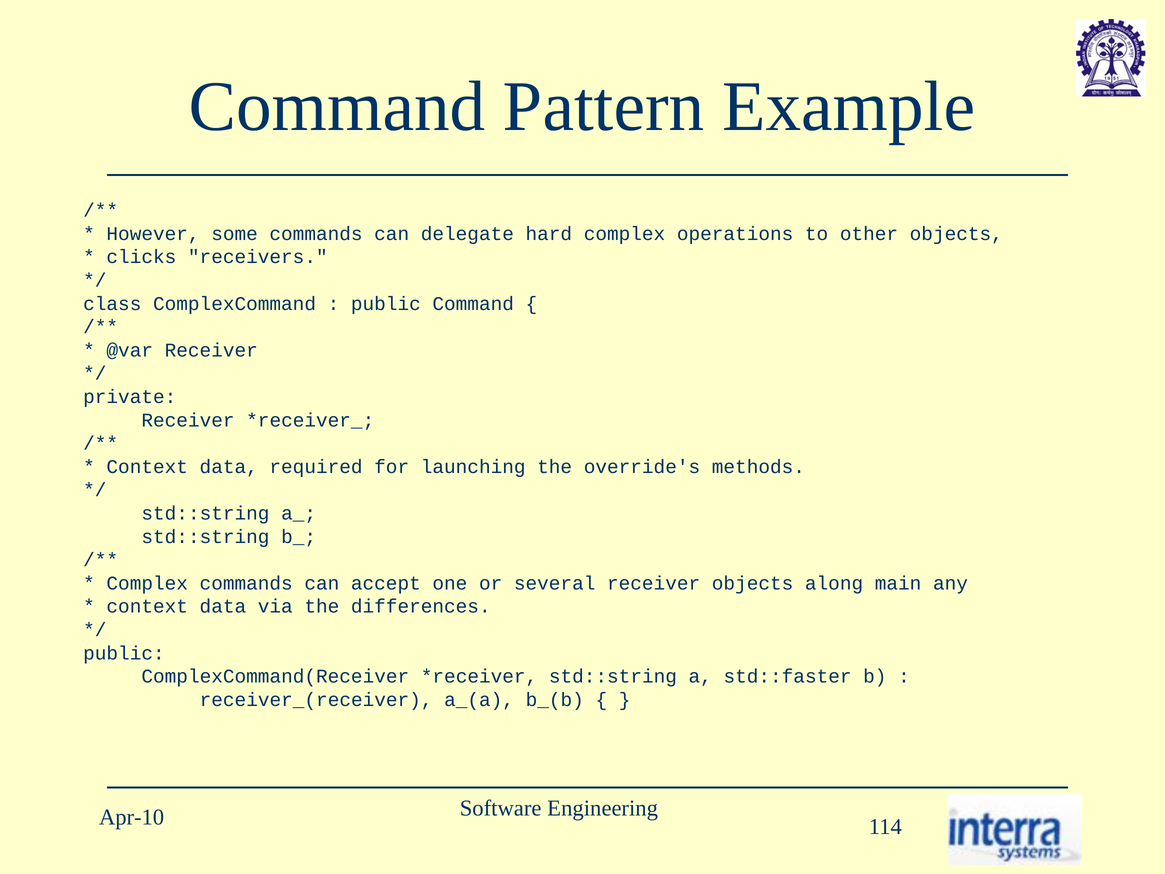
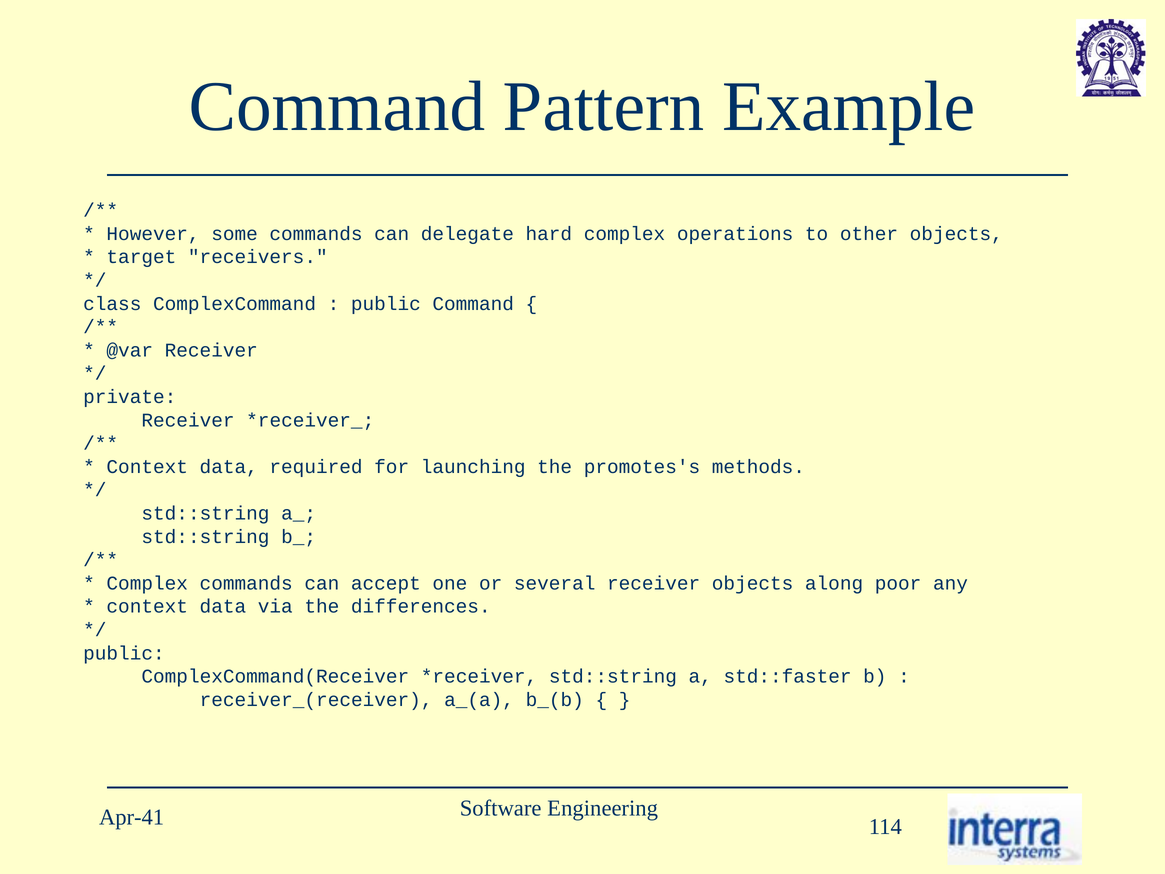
clicks: clicks -> target
override's: override's -> promotes's
main: main -> poor
Apr-10: Apr-10 -> Apr-41
